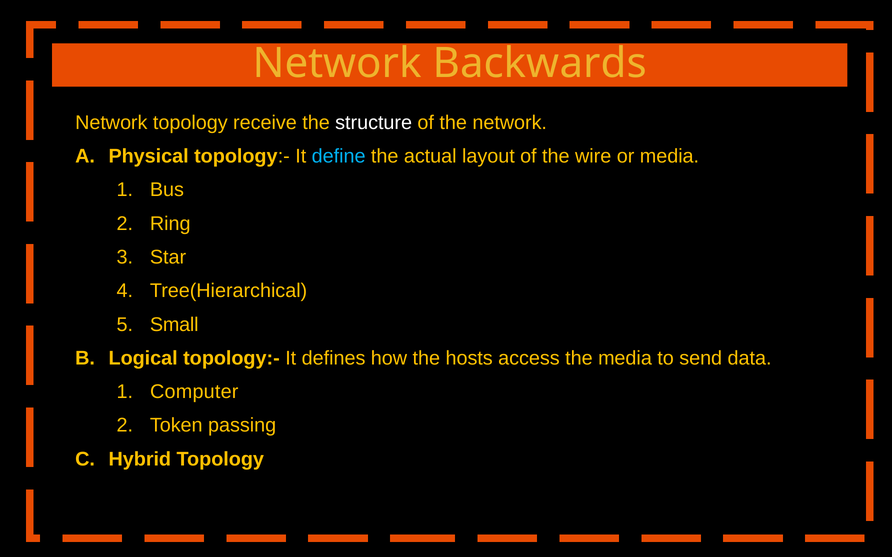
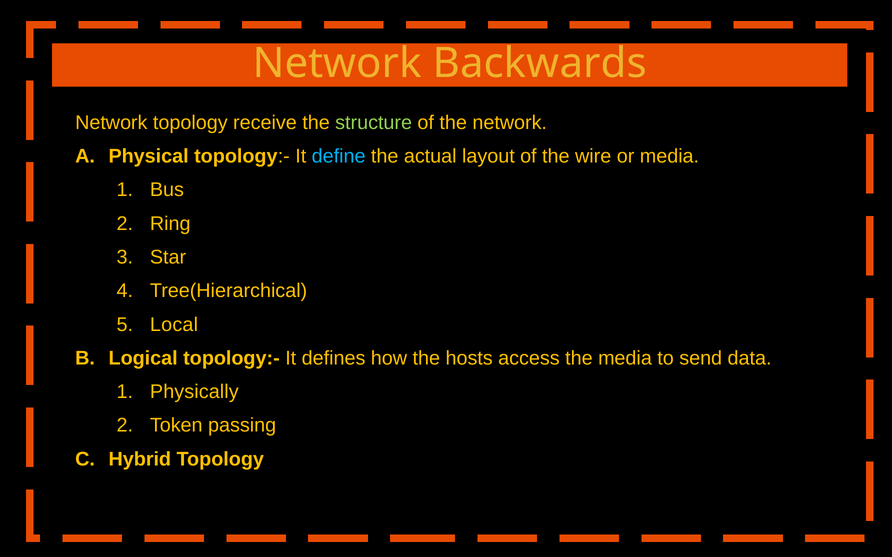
structure colour: white -> light green
Small: Small -> Local
Computer: Computer -> Physically
